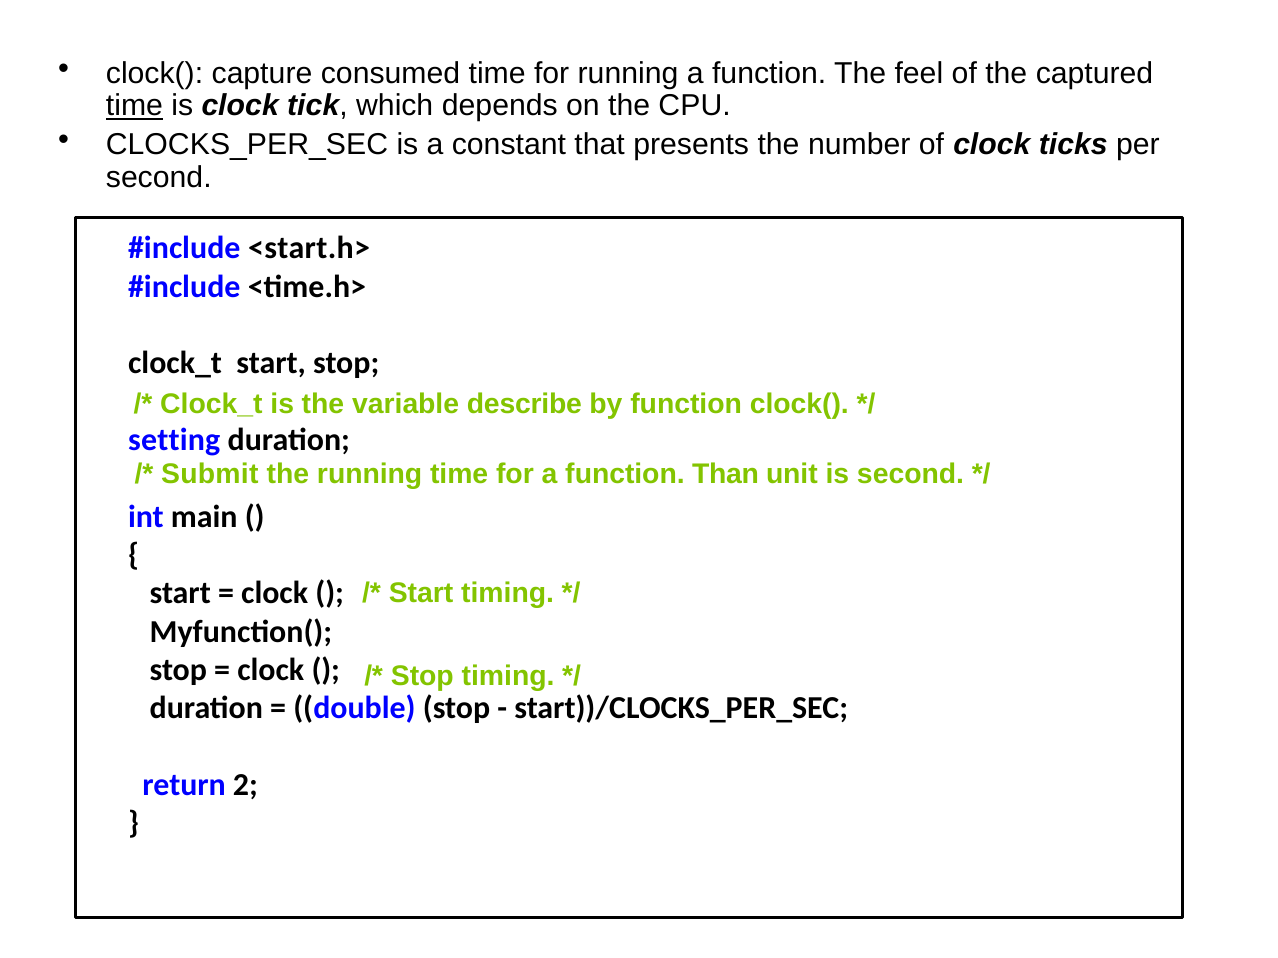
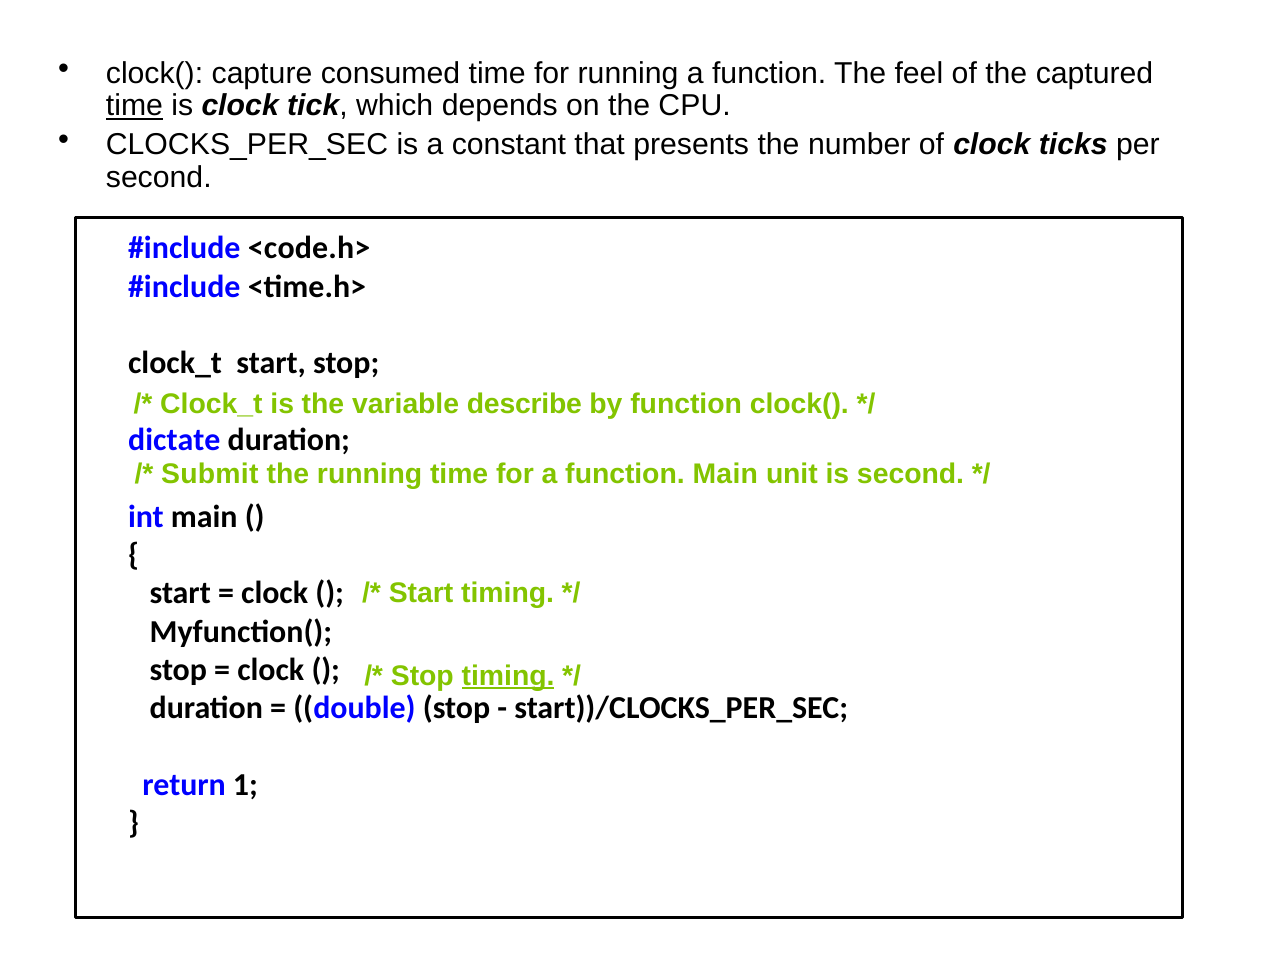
<start.h>: <start.h> -> <code.h>
setting: setting -> dictate
function Than: Than -> Main
timing at (508, 676) underline: none -> present
2: 2 -> 1
